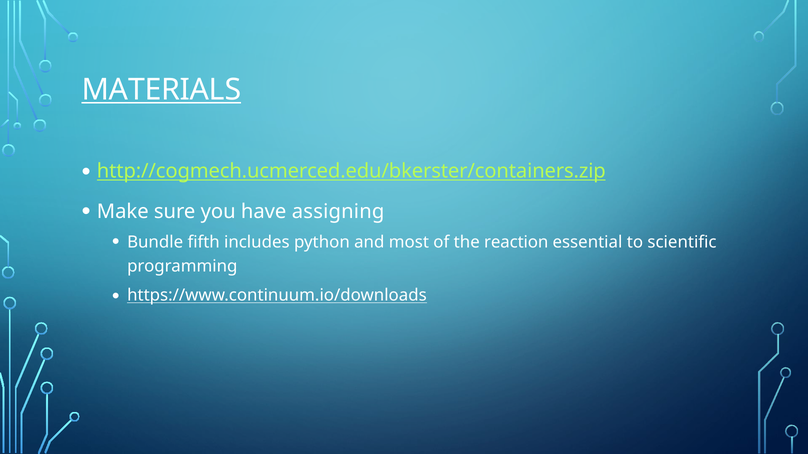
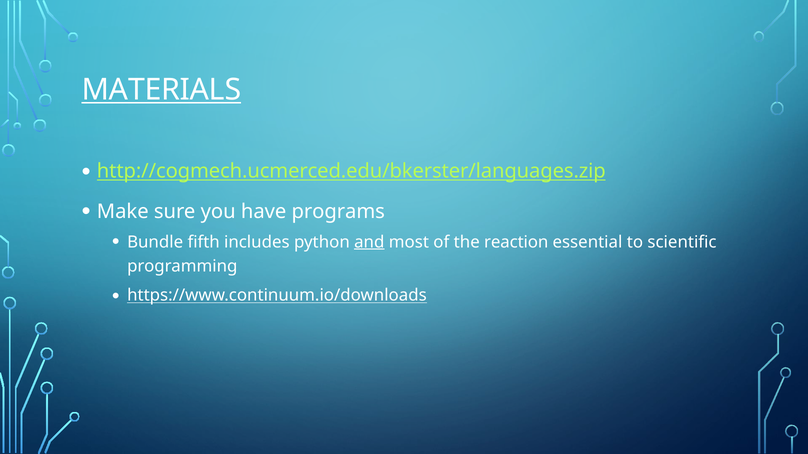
http://cogmech.ucmerced.edu/bkerster/containers.zip: http://cogmech.ucmerced.edu/bkerster/containers.zip -> http://cogmech.ucmerced.edu/bkerster/languages.zip
assigning: assigning -> programs
and underline: none -> present
